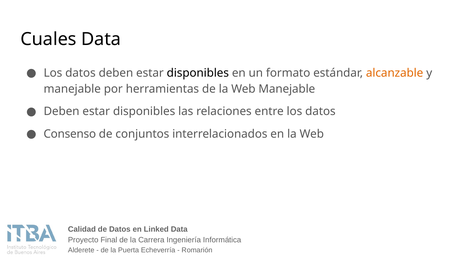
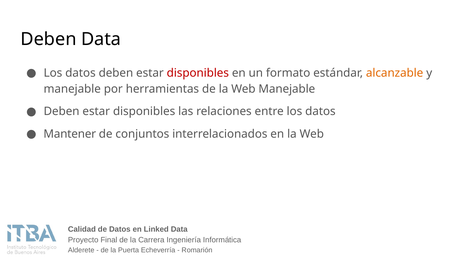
Cuales at (49, 39): Cuales -> Deben
disponibles at (198, 73) colour: black -> red
Consenso: Consenso -> Mantener
